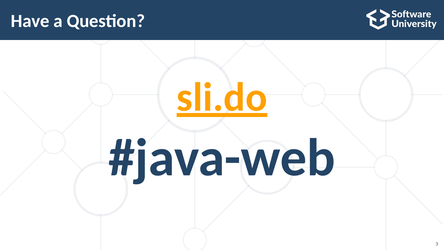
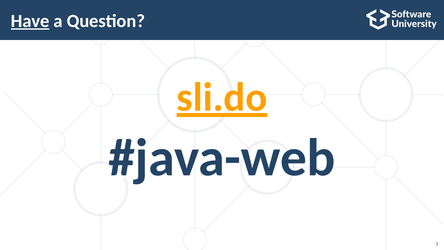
Have underline: none -> present
